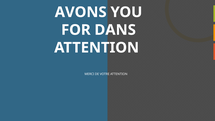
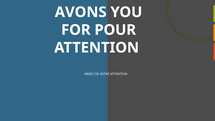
DANS: DANS -> POUR
